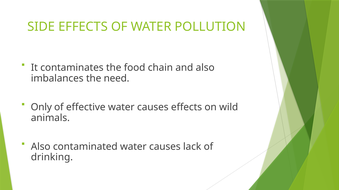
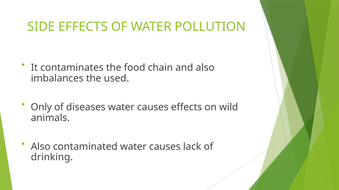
need: need -> used
effective: effective -> diseases
